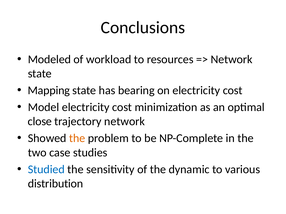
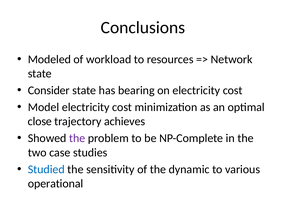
Mapping: Mapping -> Consider
trajectory network: network -> achieves
the at (77, 139) colour: orange -> purple
distribution: distribution -> operational
